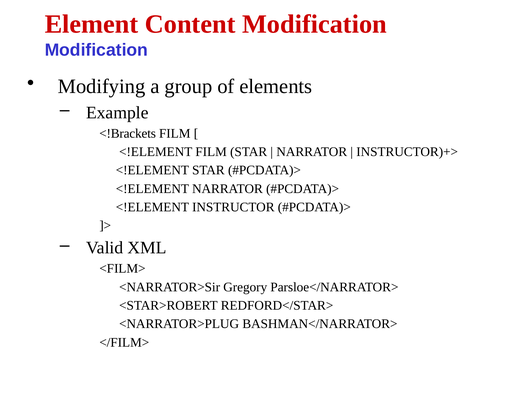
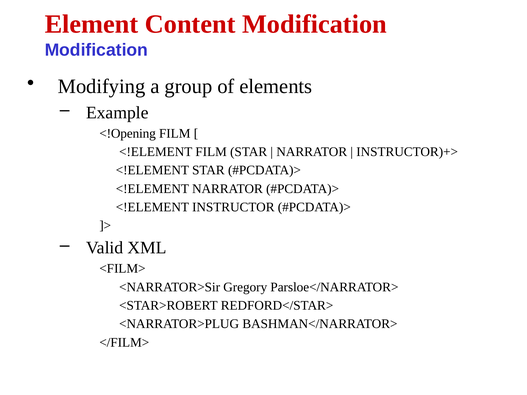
<!Brackets: <!Brackets -> <!Opening
